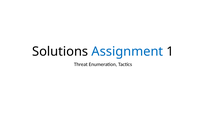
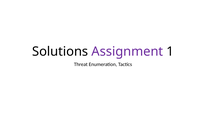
Assignment colour: blue -> purple
